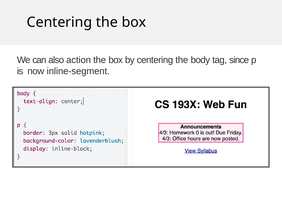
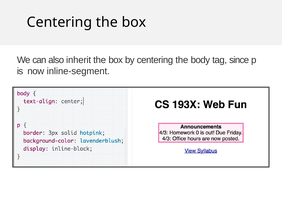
action: action -> inherit
